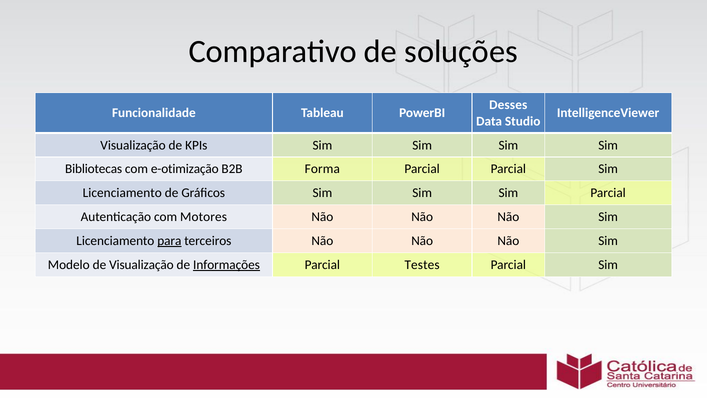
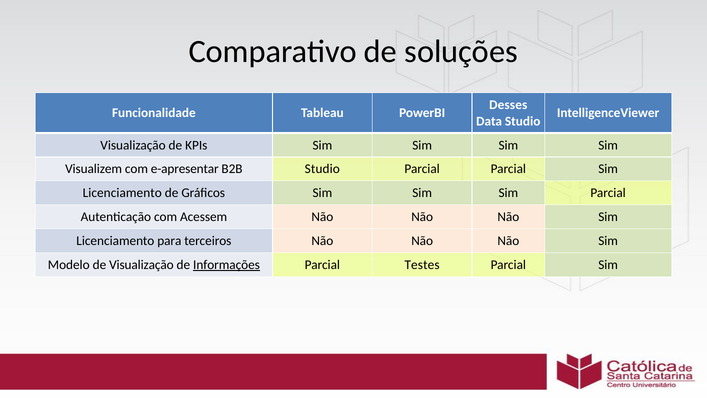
Bibliotecas: Bibliotecas -> Visualizem
e-otimização: e-otimização -> e-apresentar
B2B Forma: Forma -> Studio
Motores: Motores -> Acessem
para underline: present -> none
